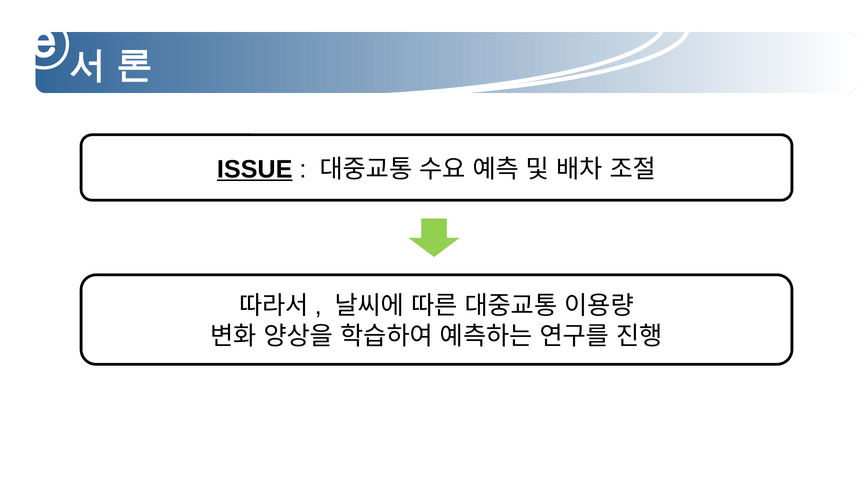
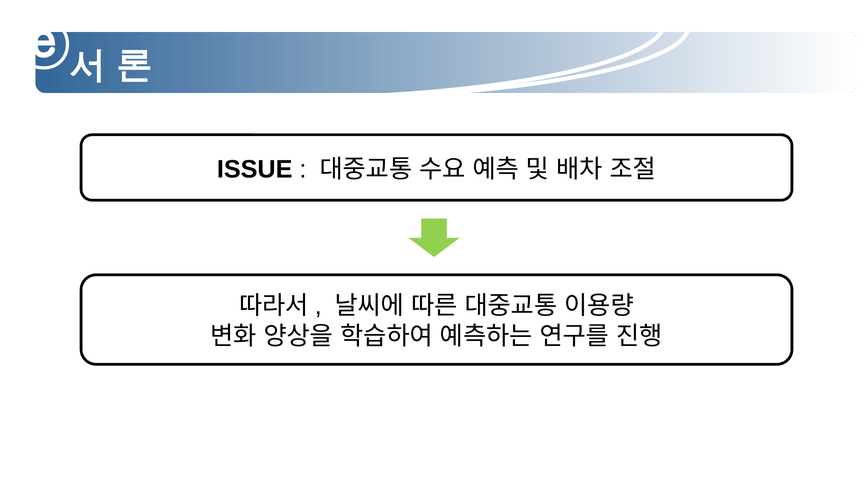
ISSUE underline: present -> none
